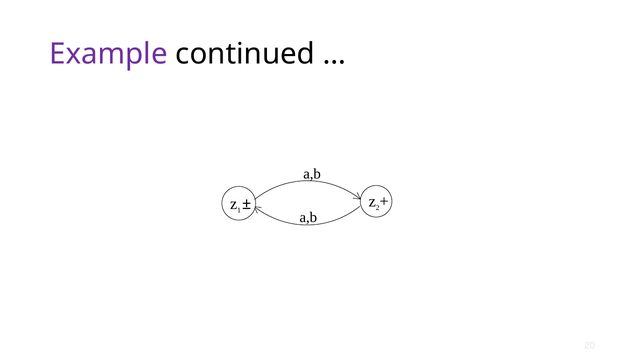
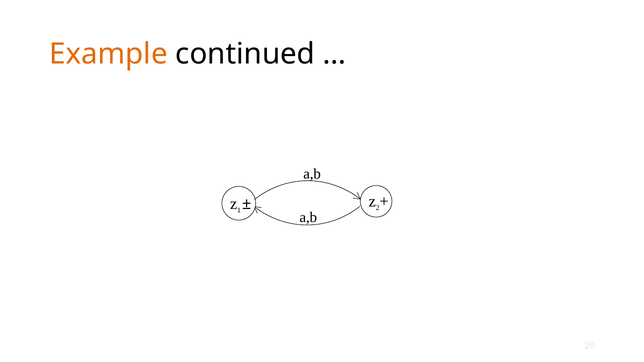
Example colour: purple -> orange
